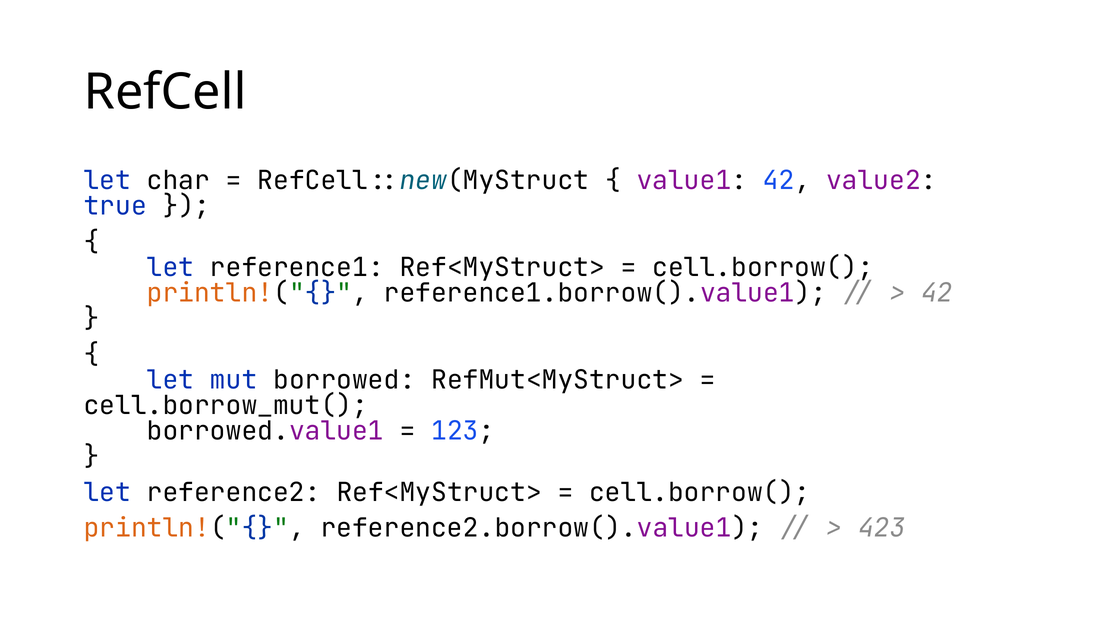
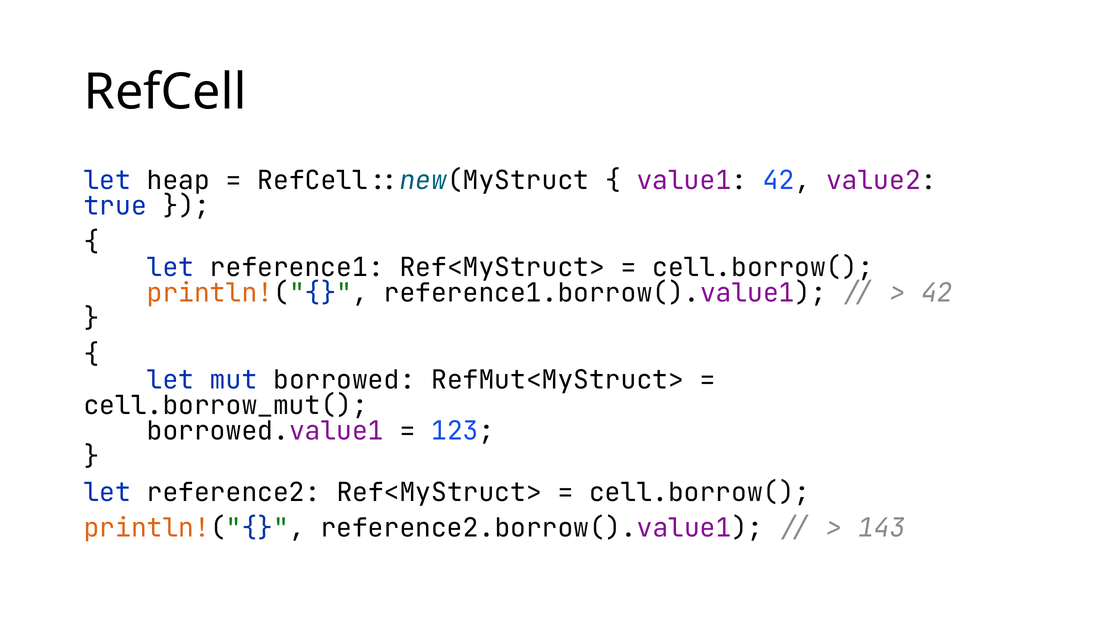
char: char -> heap
423: 423 -> 143
